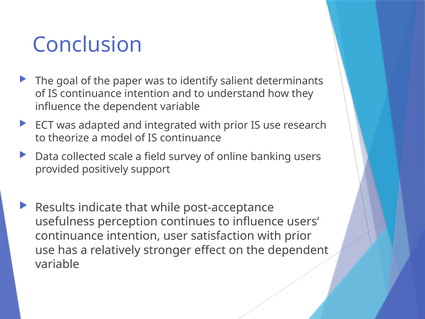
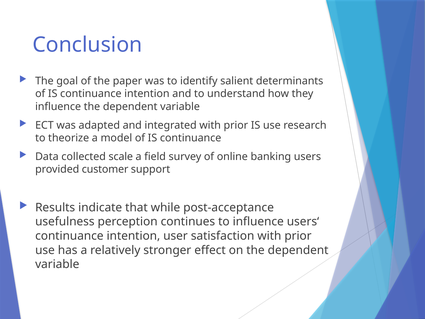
positively: positively -> customer
